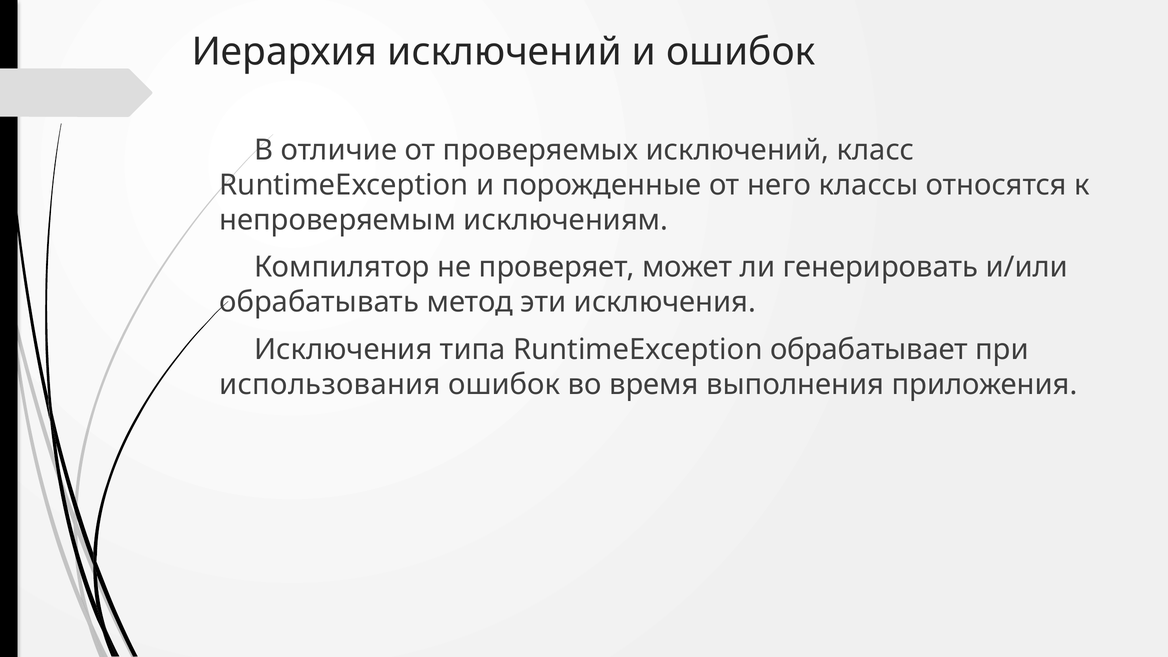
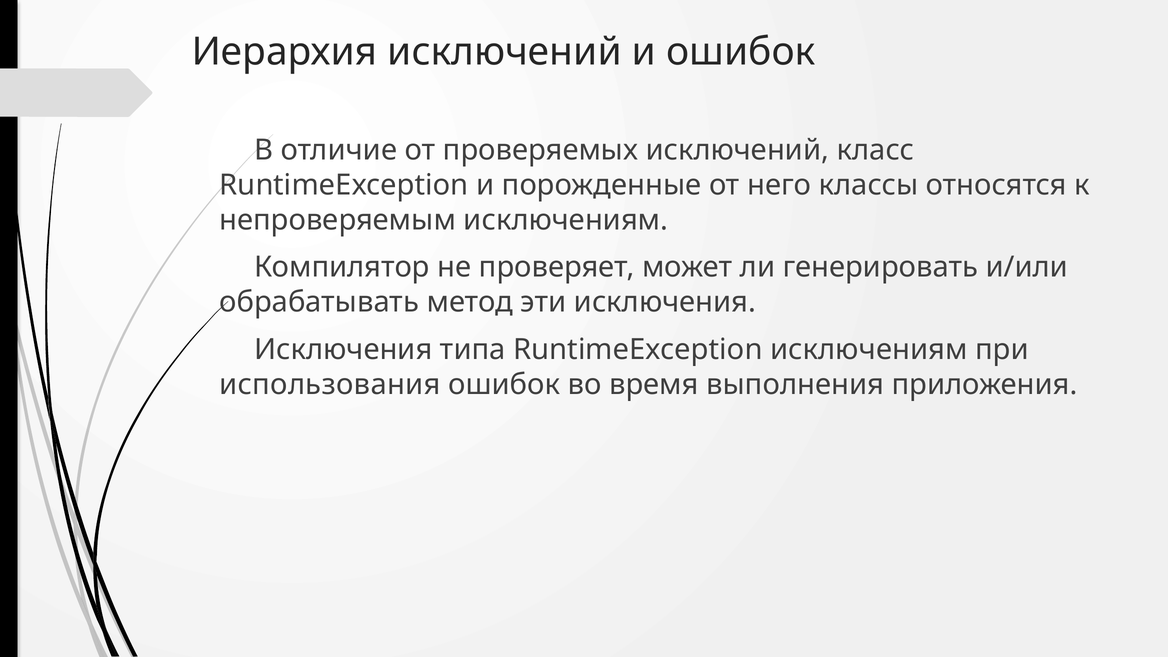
RuntimeException обрабатывает: обрабатывает -> исключениям
